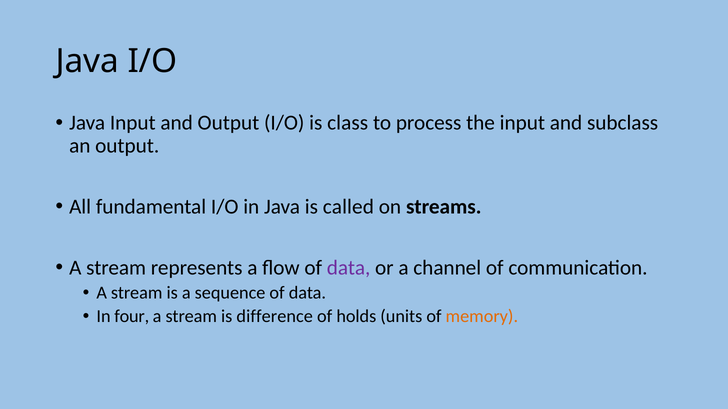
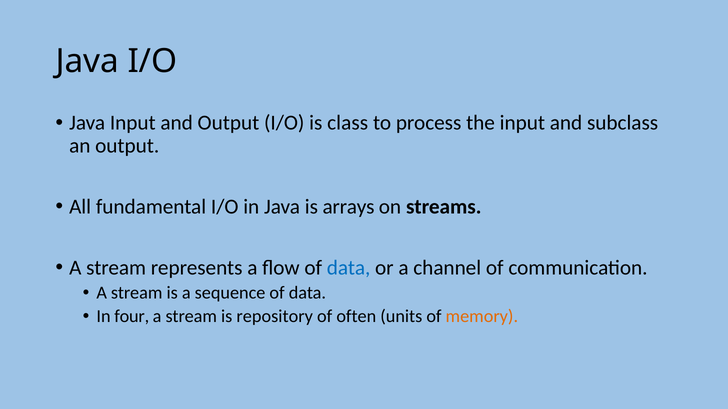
called: called -> arrays
data at (349, 268) colour: purple -> blue
difference: difference -> repository
holds: holds -> often
